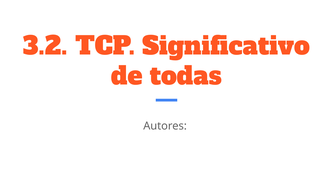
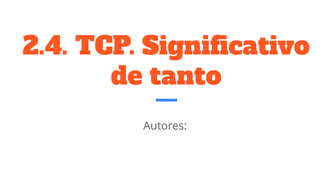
3.2: 3.2 -> 2.4
todas: todas -> tanto
